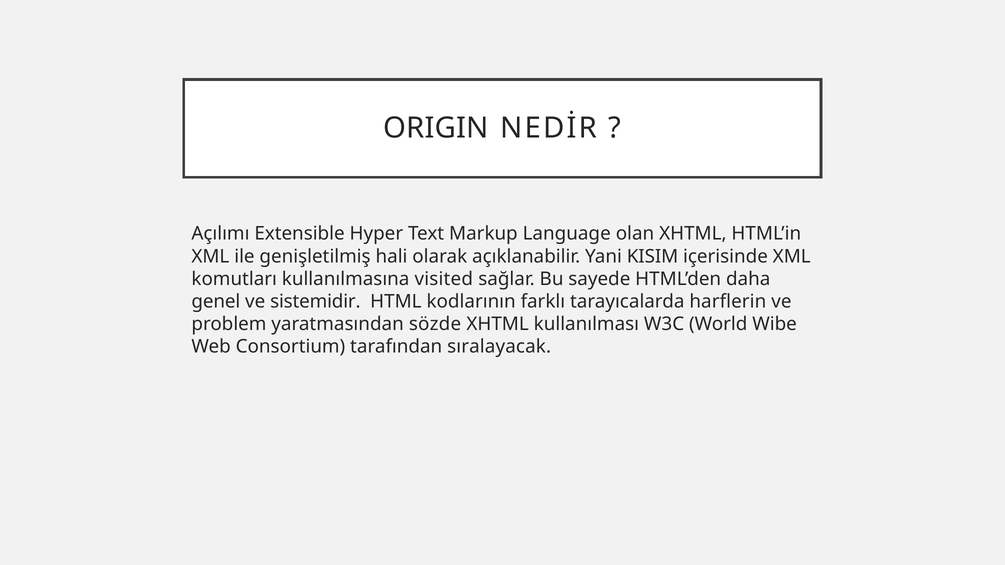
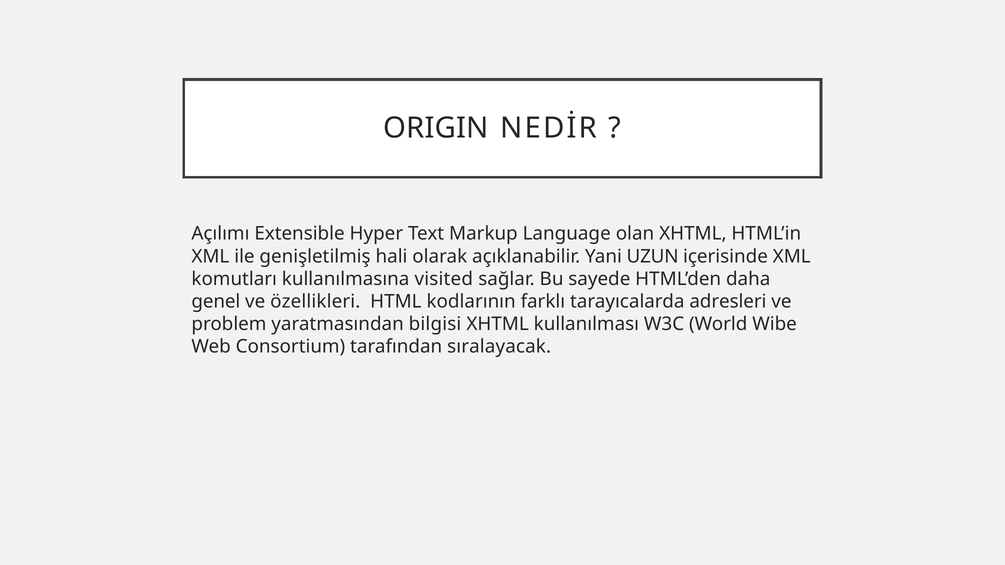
KISIM: KISIM -> UZUN
sistemidir: sistemidir -> özellikleri
harflerin: harflerin -> adresleri
sözde: sözde -> bilgisi
